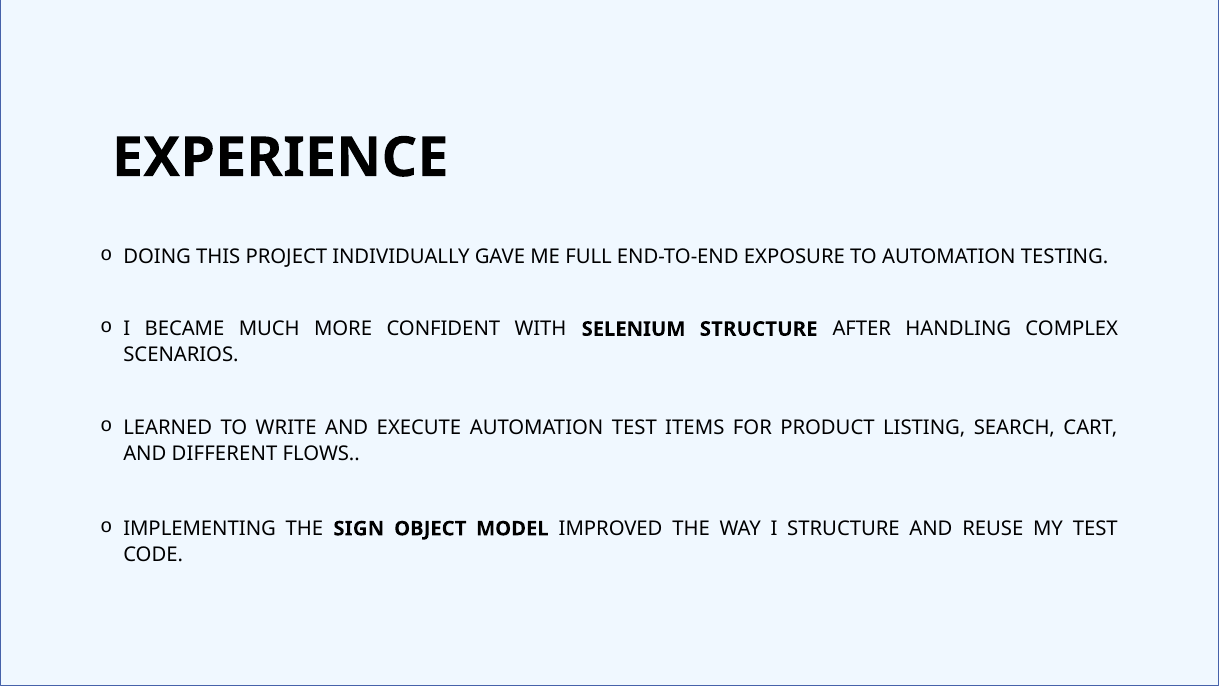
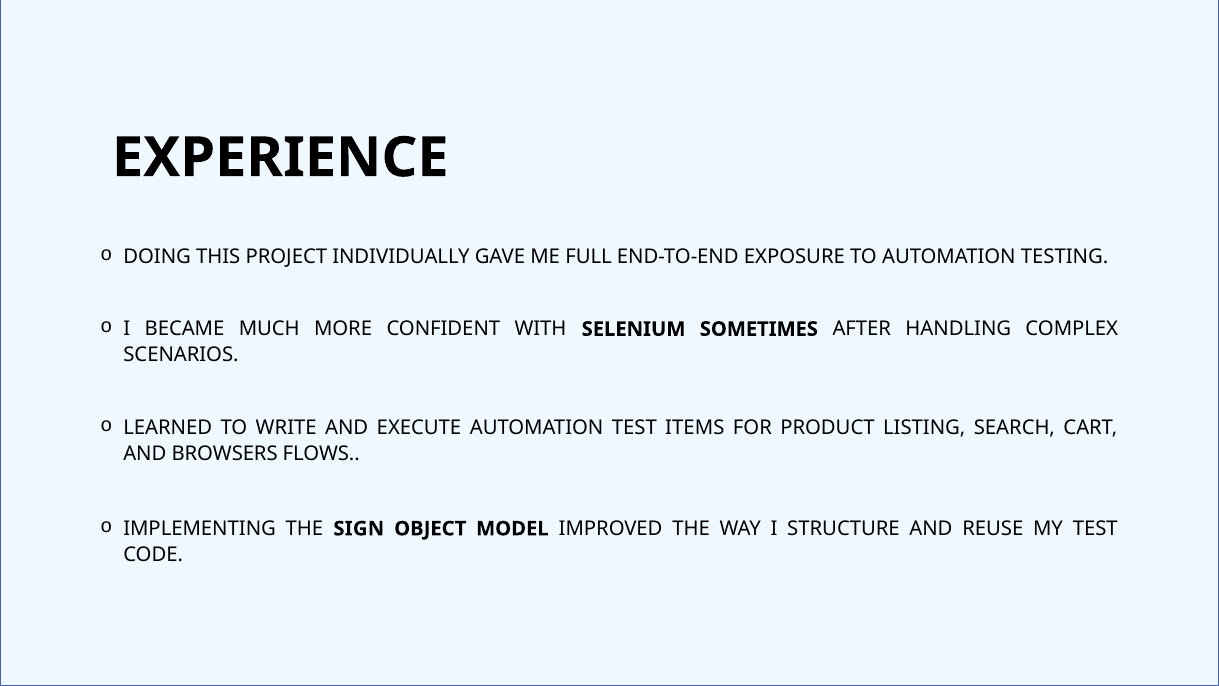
SELENIUM STRUCTURE: STRUCTURE -> SOMETIMES
DIFFERENT: DIFFERENT -> BROWSERS
